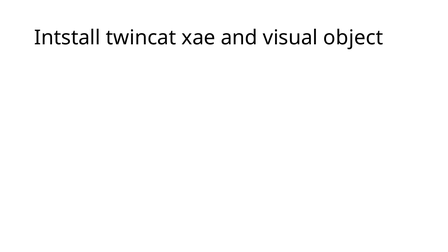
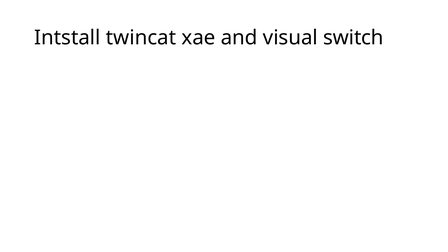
object: object -> switch
